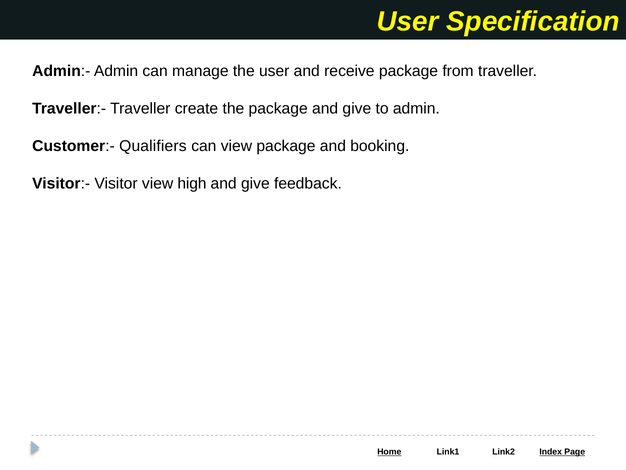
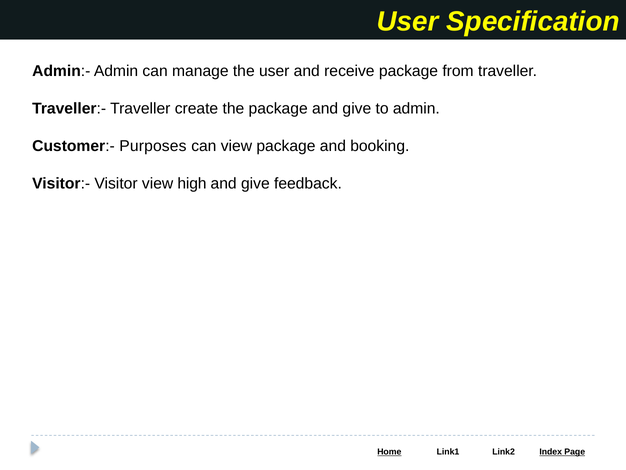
Qualifiers: Qualifiers -> Purposes
